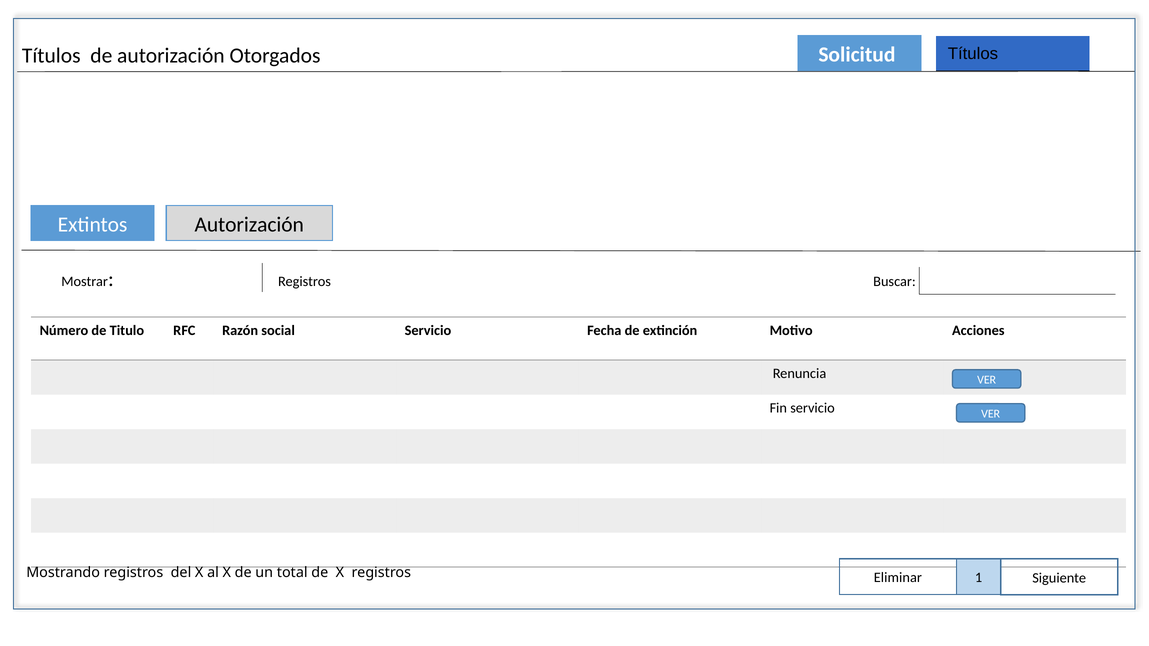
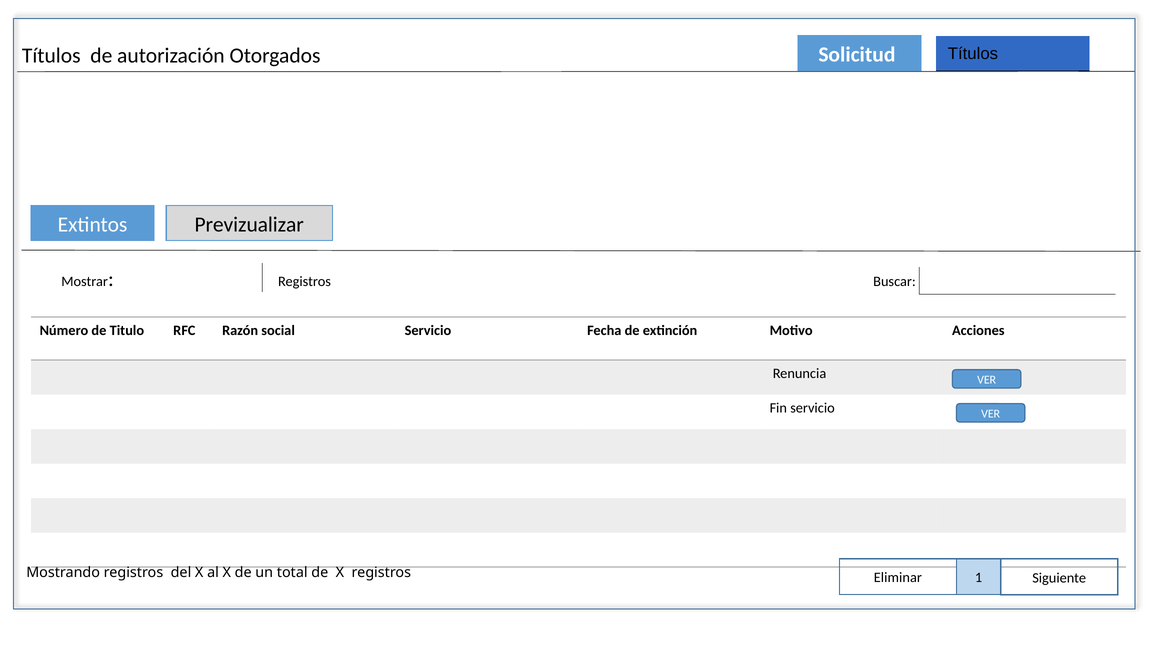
Extintos Autorización: Autorización -> Previzualizar
